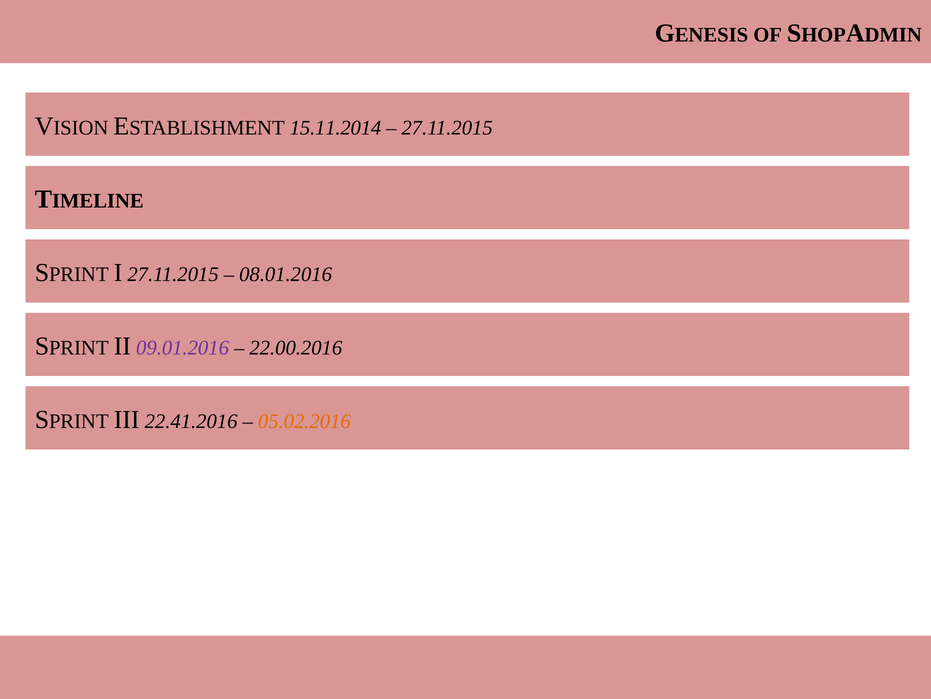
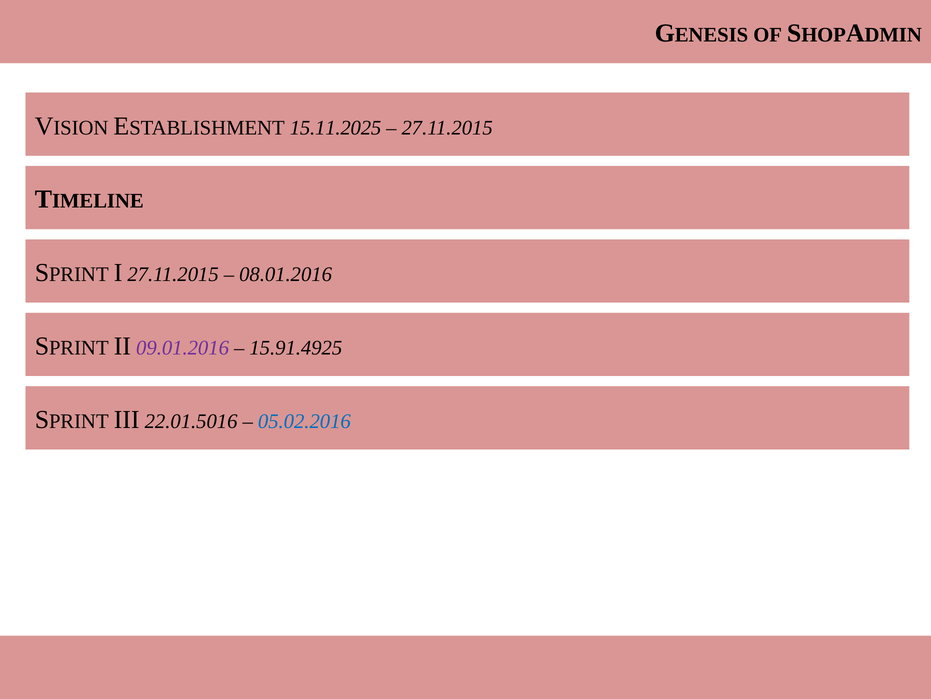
15.11.2014: 15.11.2014 -> 15.11.2025
22.00.2016: 22.00.2016 -> 15.91.4925
22.41.2016: 22.41.2016 -> 22.01.5016
05.02.2016 colour: orange -> blue
